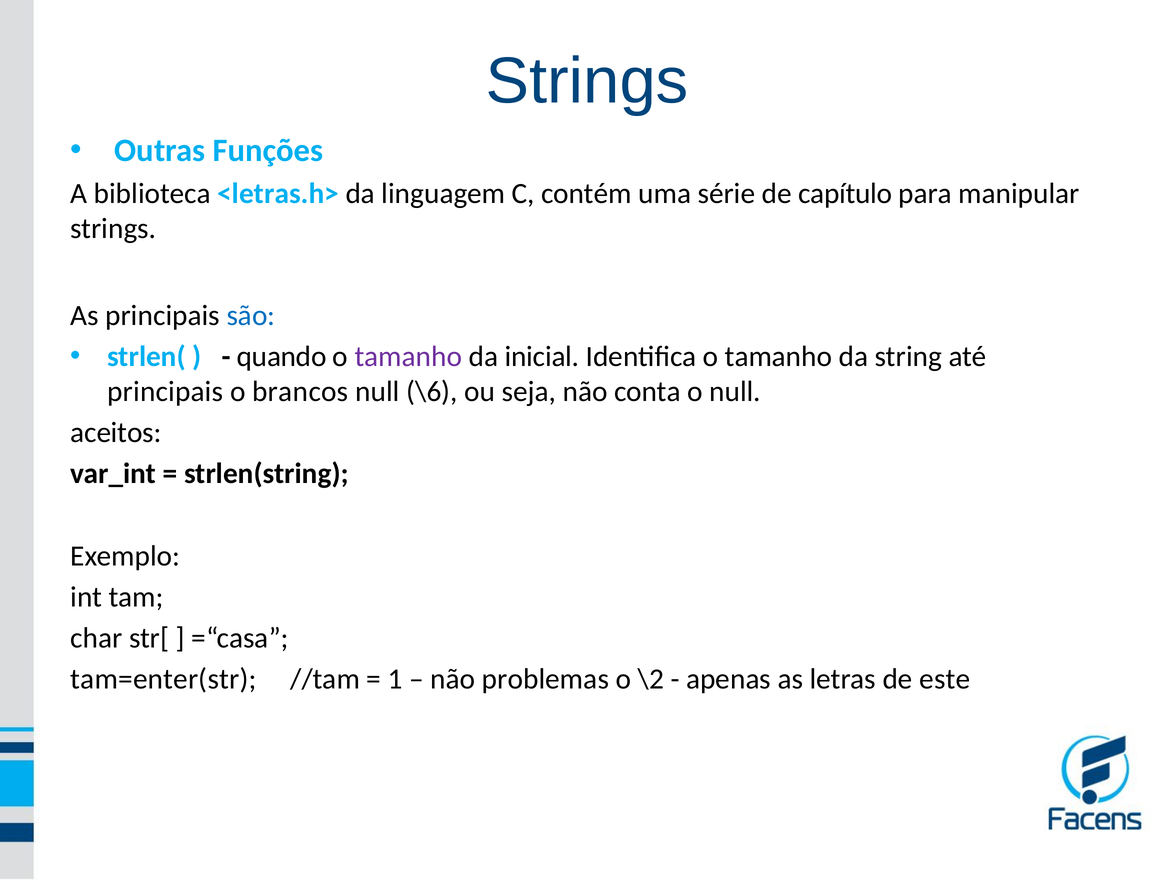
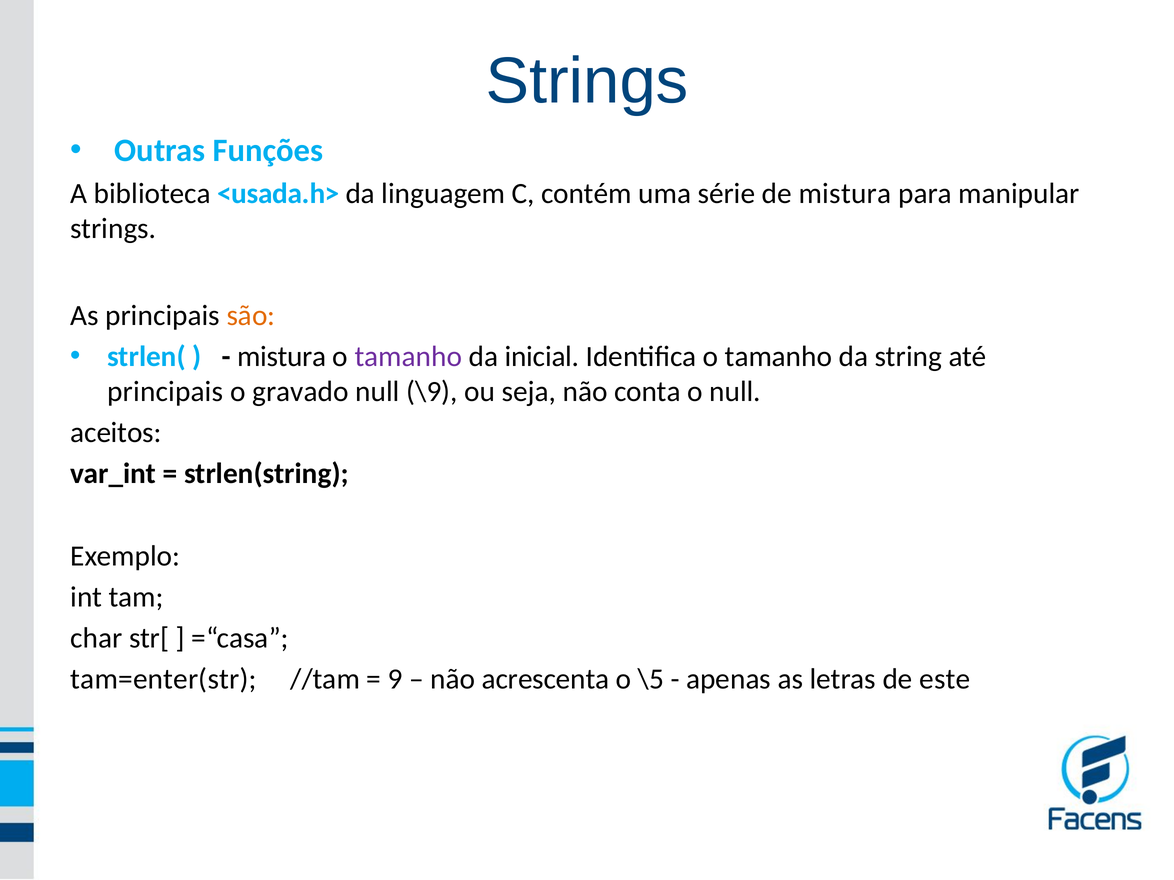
<letras.h>: <letras.h> -> <usada.h>
de capítulo: capítulo -> mistura
são colour: blue -> orange
quando at (282, 357): quando -> mistura
brancos: brancos -> gravado
\6: \6 -> \9
1: 1 -> 9
problemas: problemas -> acrescenta
\2: \2 -> \5
